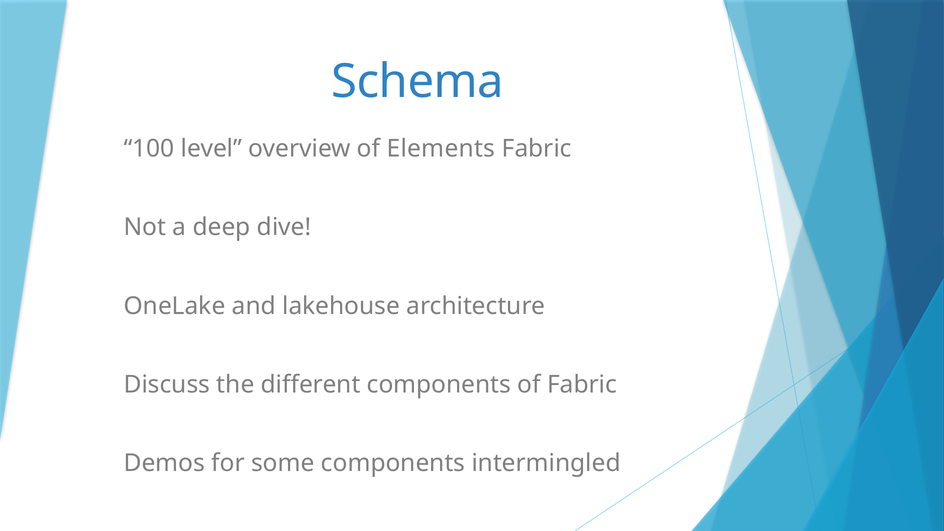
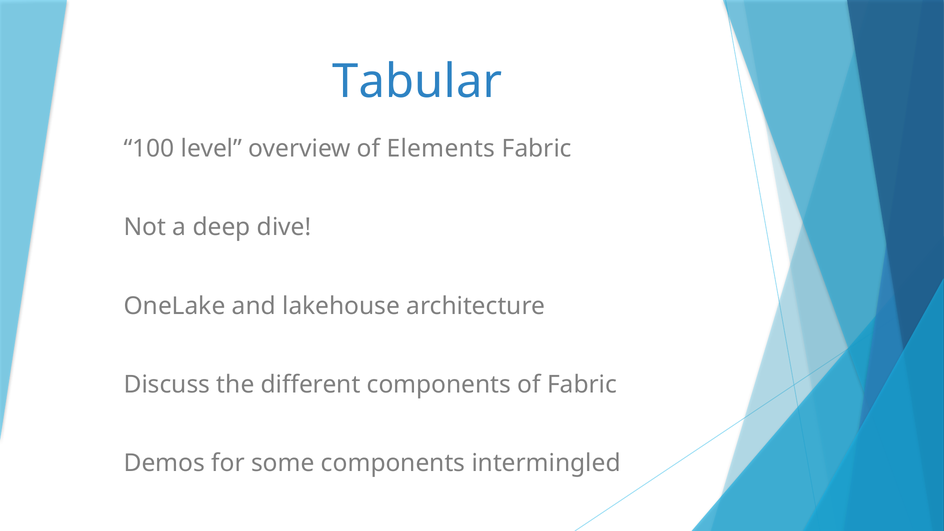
Schema: Schema -> Tabular
